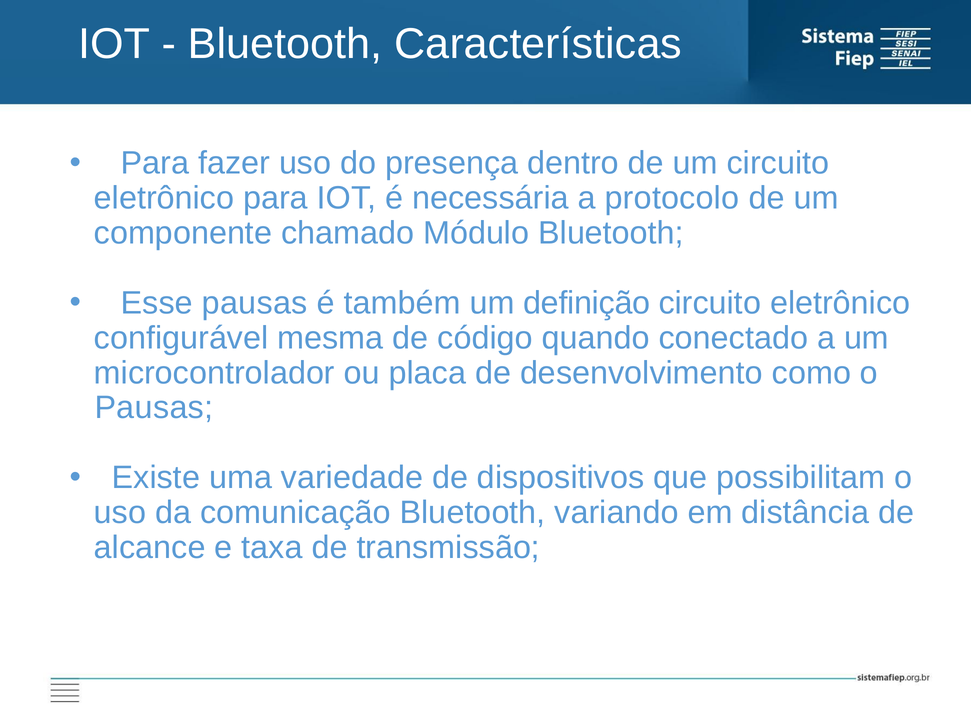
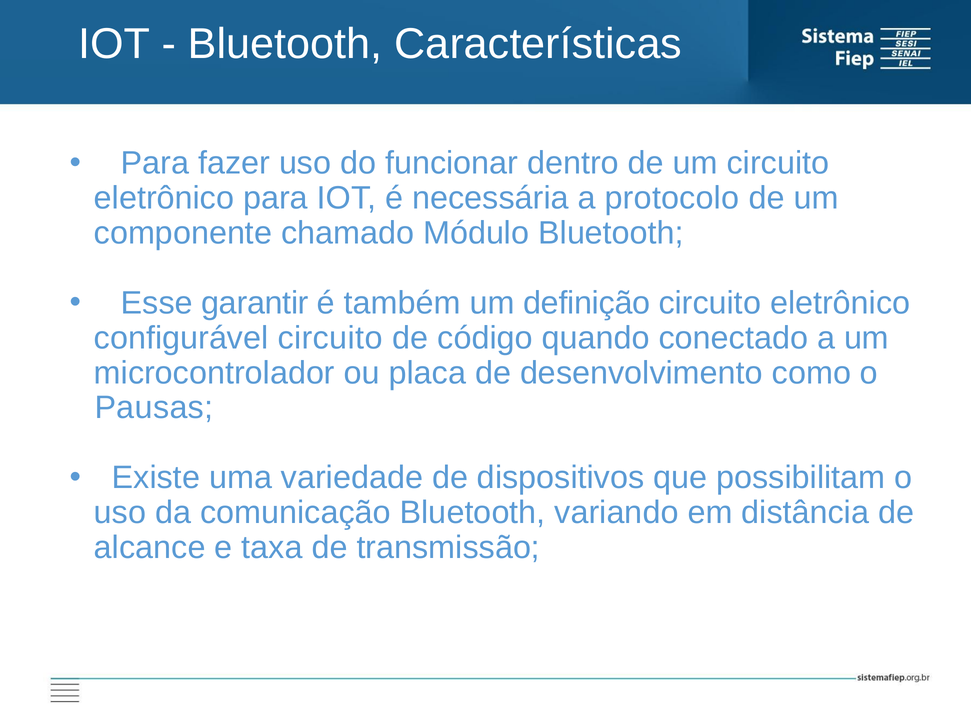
presença: presença -> funcionar
Esse pausas: pausas -> garantir
configurável mesma: mesma -> circuito
